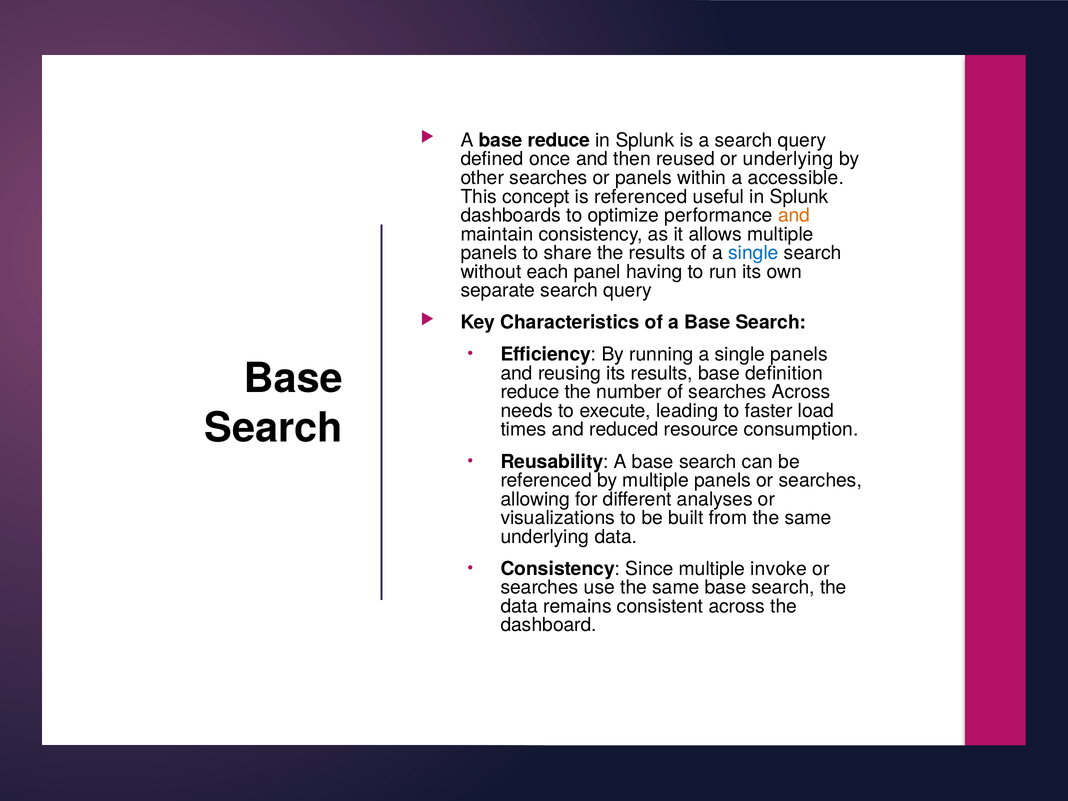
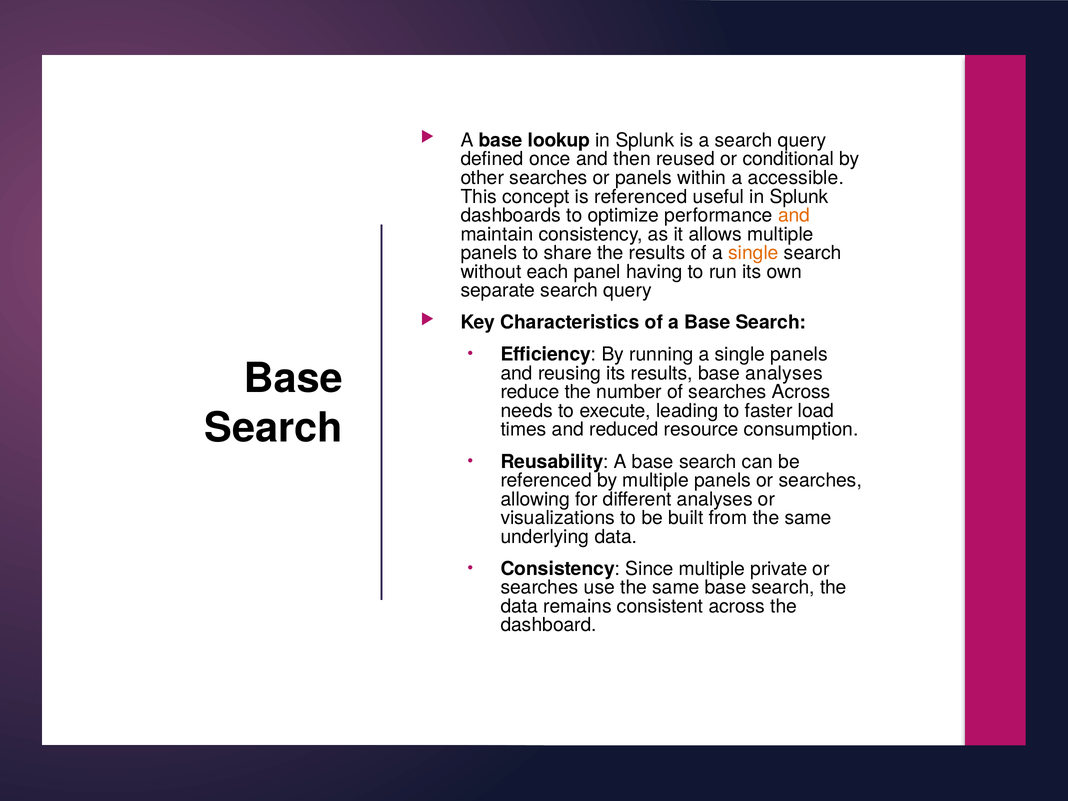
base reduce: reduce -> lookup
or underlying: underlying -> conditional
single at (754, 253) colour: blue -> orange
base definition: definition -> analyses
invoke: invoke -> private
